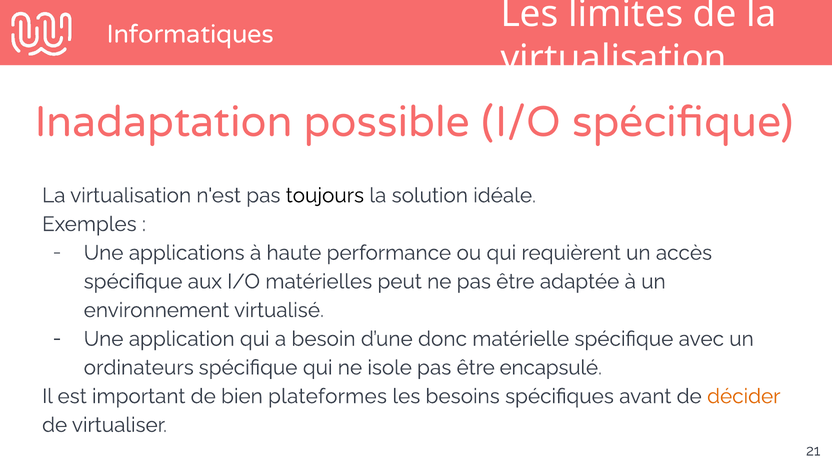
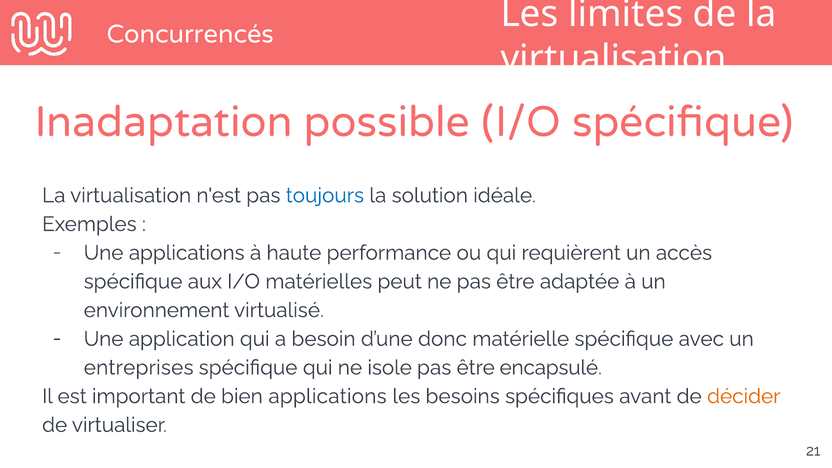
Informatiques: Informatiques -> Concurrencés
toujours colour: black -> blue
ordinateurs: ordinateurs -> entreprises
bien plateformes: plateformes -> applications
